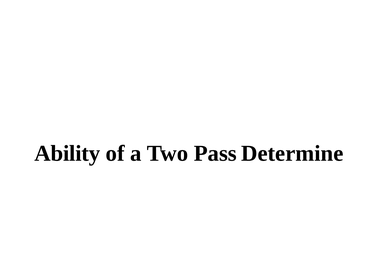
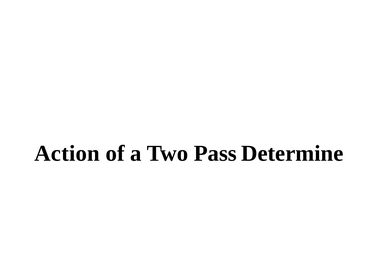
Ability: Ability -> Action
